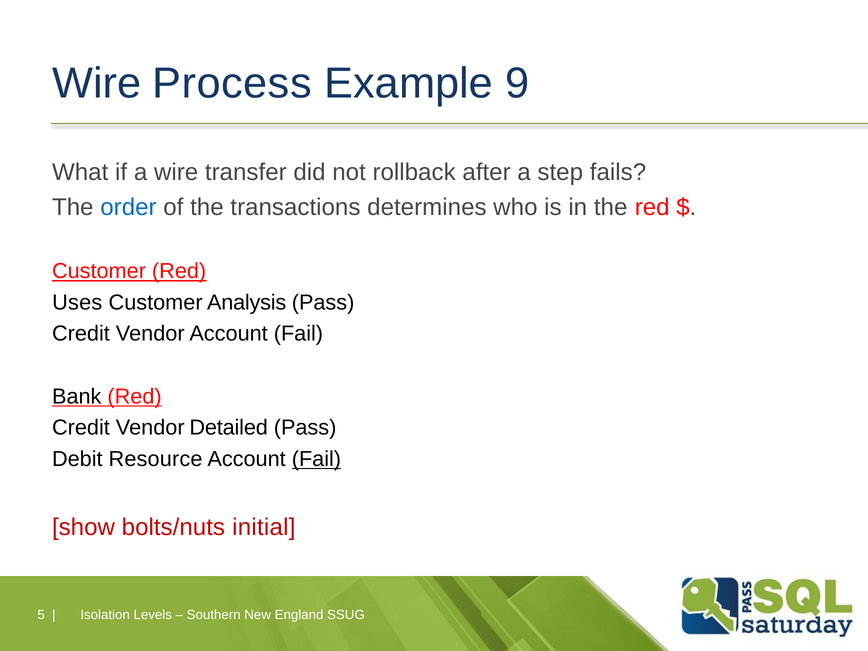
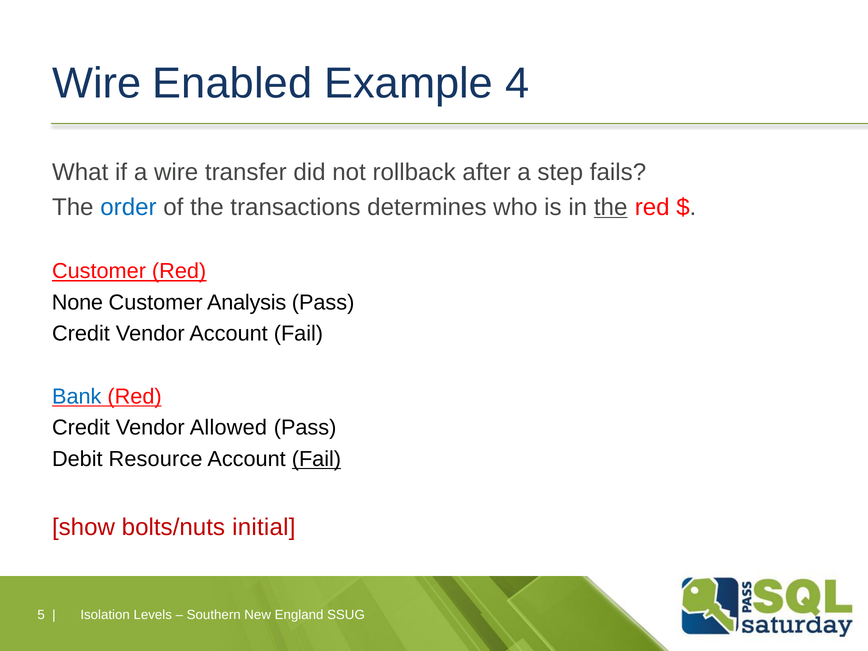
Process: Process -> Enabled
9: 9 -> 4
the at (611, 207) underline: none -> present
Uses: Uses -> None
Bank colour: black -> blue
Detailed: Detailed -> Allowed
